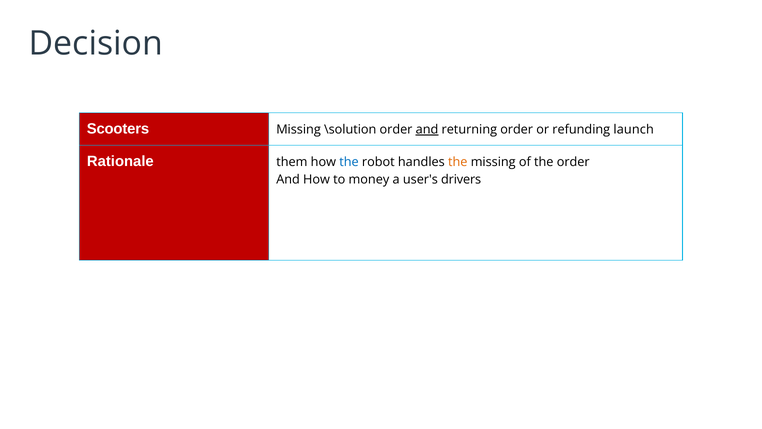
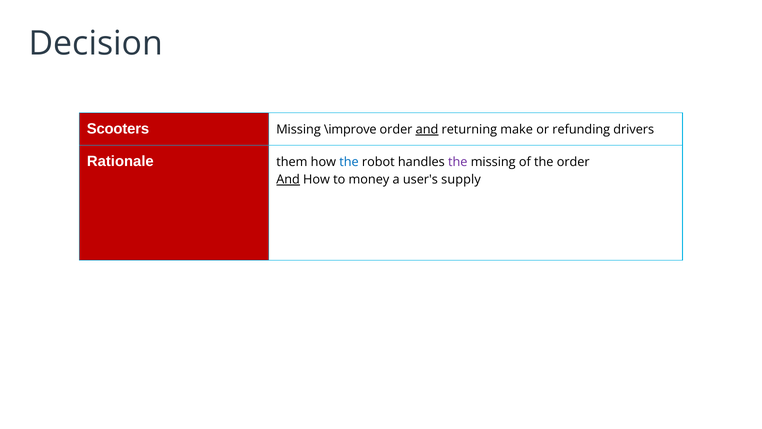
\solution: \solution -> \improve
returning order: order -> make
launch: launch -> drivers
the at (458, 162) colour: orange -> purple
And at (288, 179) underline: none -> present
drivers: drivers -> supply
